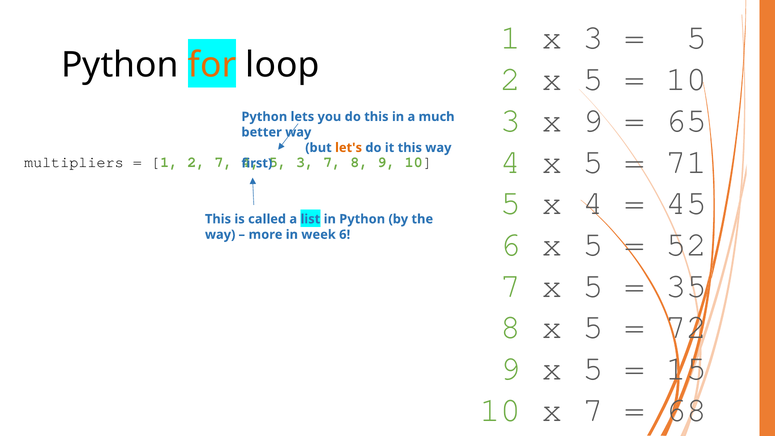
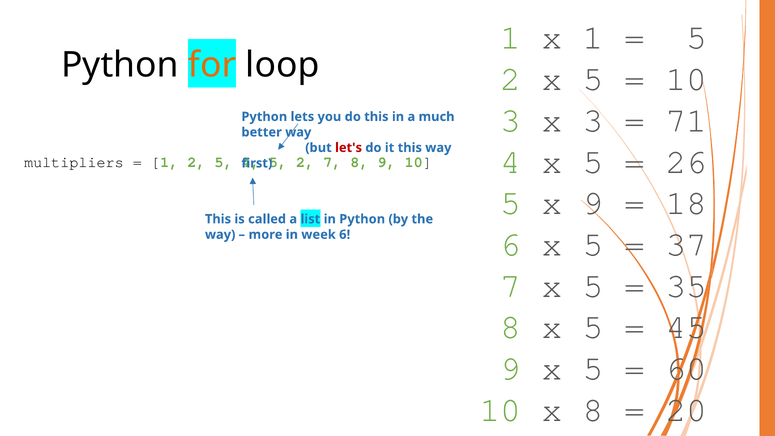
x 3: 3 -> 1
x 9: 9 -> 3
65: 65 -> 71
let's colour: orange -> red
71: 71 -> 26
2 7: 7 -> 5
3 at (305, 162): 3 -> 2
x 4: 4 -> 9
45: 45 -> 18
52: 52 -> 37
72: 72 -> 45
15: 15 -> 60
x 7: 7 -> 8
68: 68 -> 20
